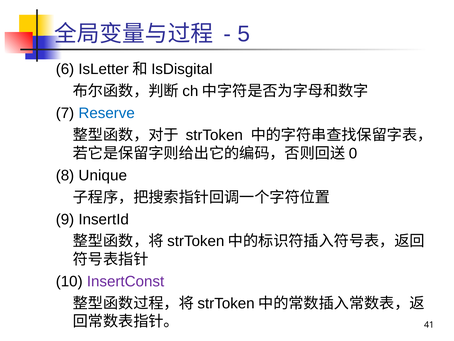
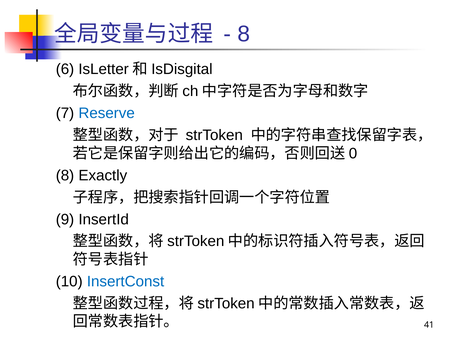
5 at (244, 34): 5 -> 8
Unique: Unique -> Exactly
InsertConst colour: purple -> blue
